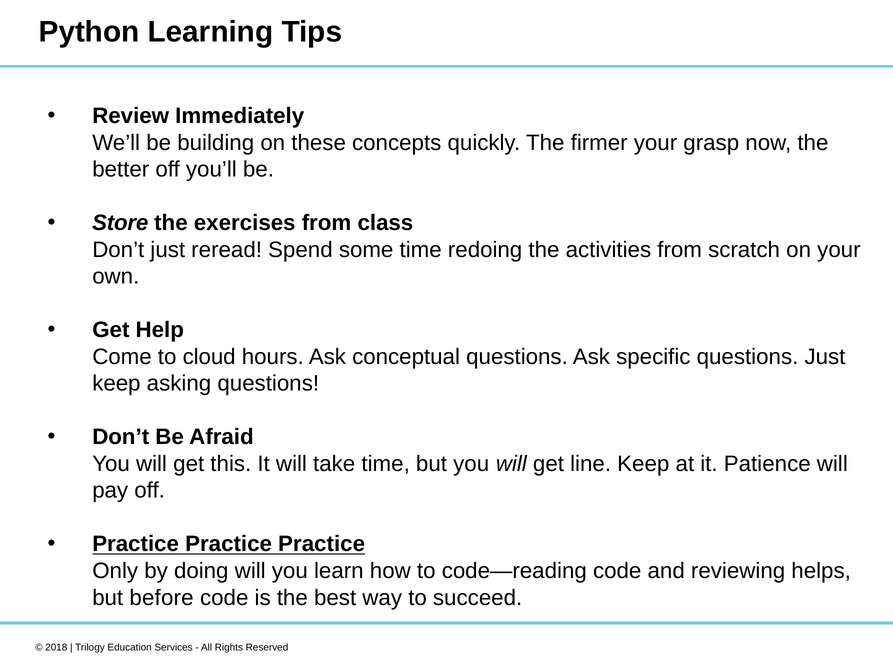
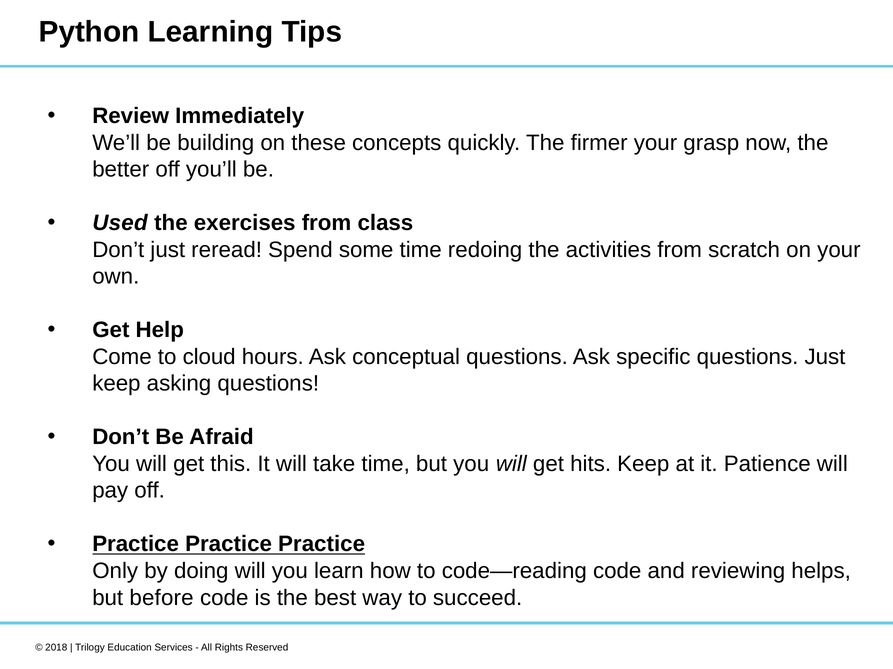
Store: Store -> Used
line: line -> hits
